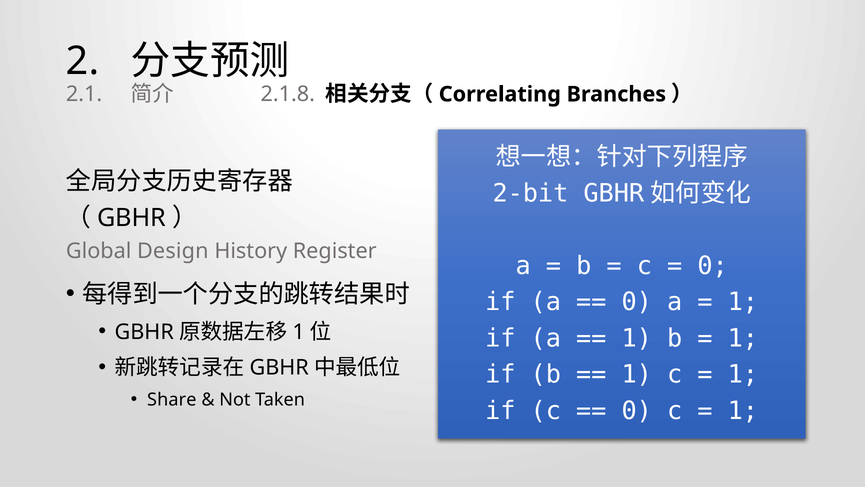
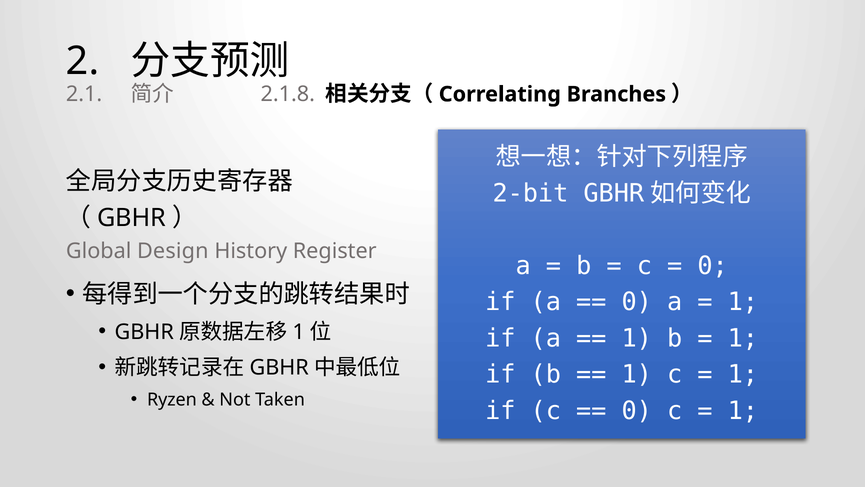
Share: Share -> Ryzen
